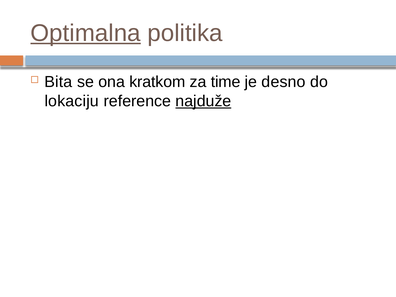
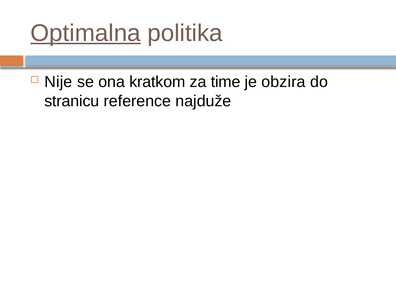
Bita: Bita -> Nije
desno: desno -> obzira
lokaciju: lokaciju -> stranicu
najduže underline: present -> none
